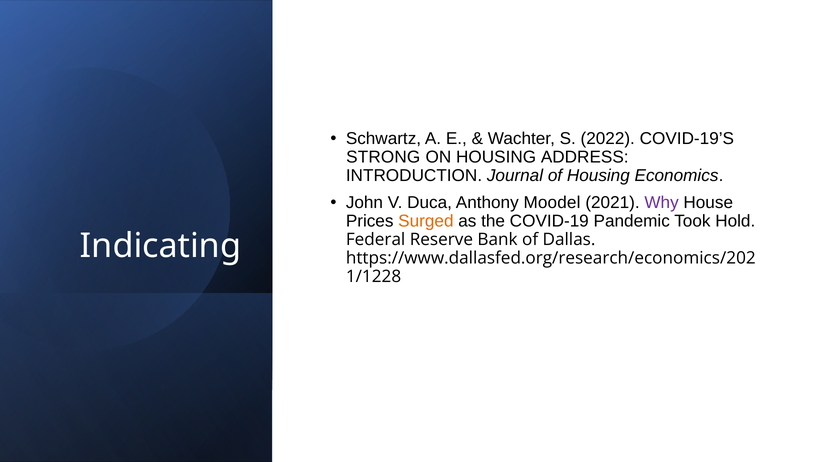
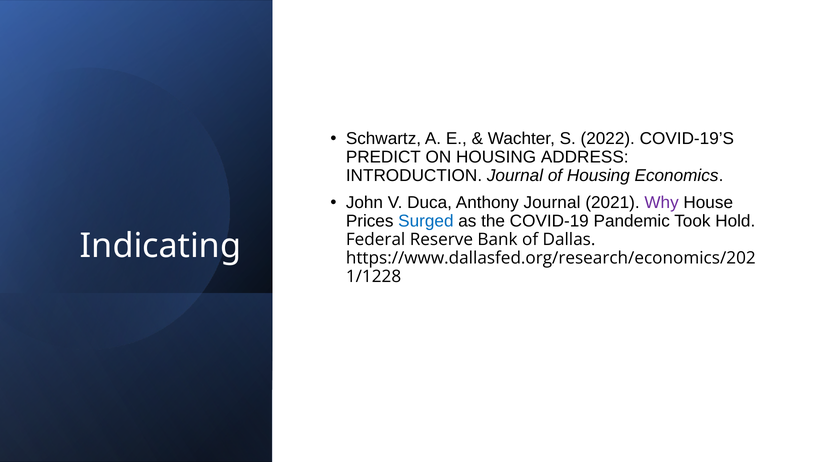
STRONG: STRONG -> PREDICT
Anthony Moodel: Moodel -> Journal
Surged colour: orange -> blue
